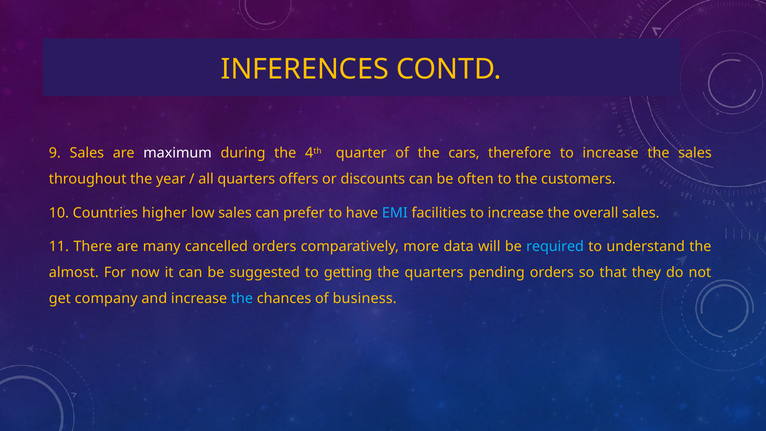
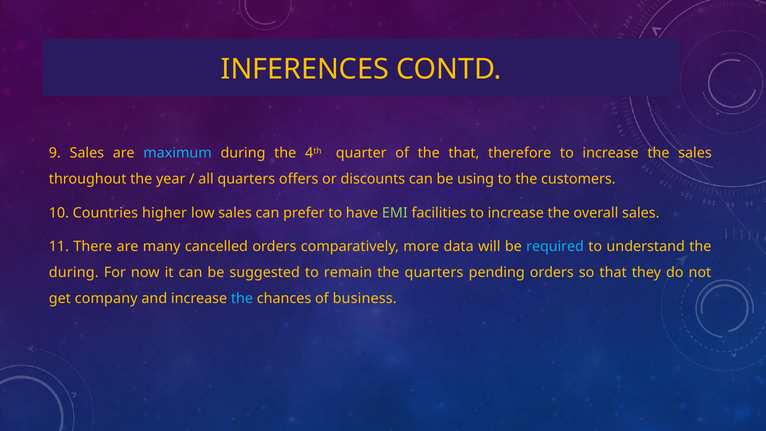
maximum colour: white -> light blue
the cars: cars -> that
often: often -> using
EMI colour: light blue -> light green
almost at (74, 272): almost -> during
getting: getting -> remain
